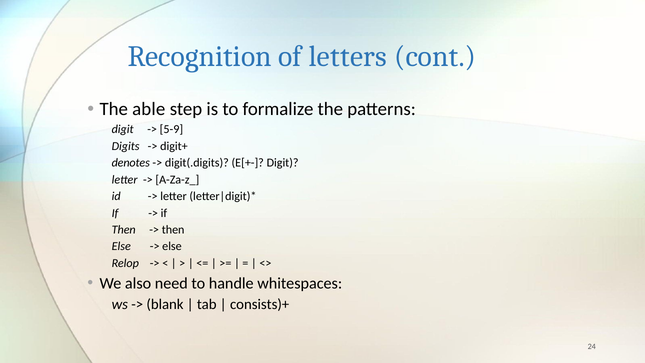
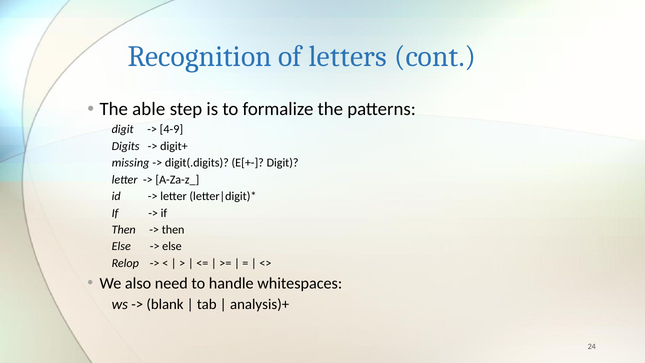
5-9: 5-9 -> 4-9
denotes: denotes -> missing
consists)+: consists)+ -> analysis)+
